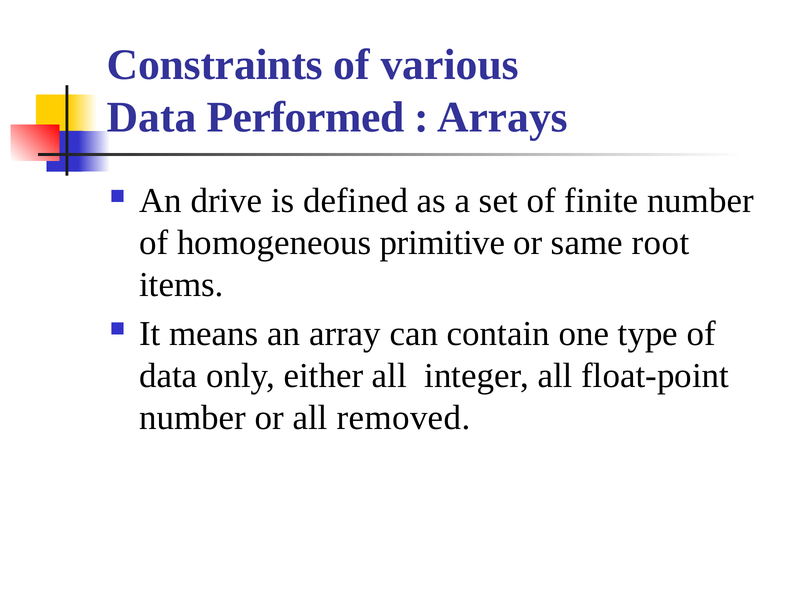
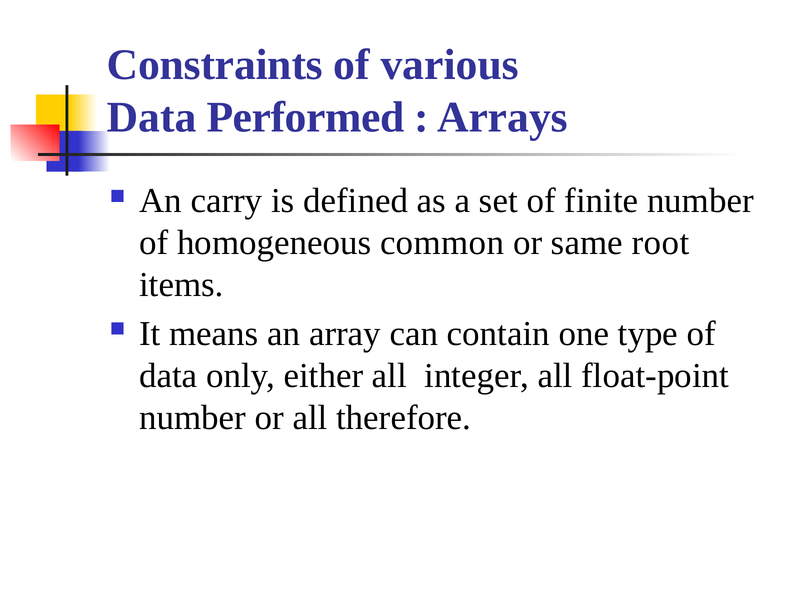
drive: drive -> carry
primitive: primitive -> common
removed: removed -> therefore
